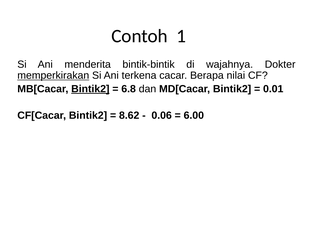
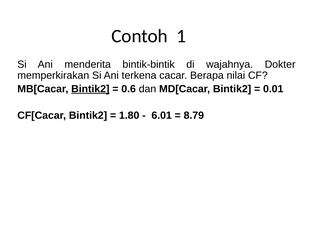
memperkirakan underline: present -> none
6.8: 6.8 -> 0.6
8.62: 8.62 -> 1.80
0.06: 0.06 -> 6.01
6.00: 6.00 -> 8.79
